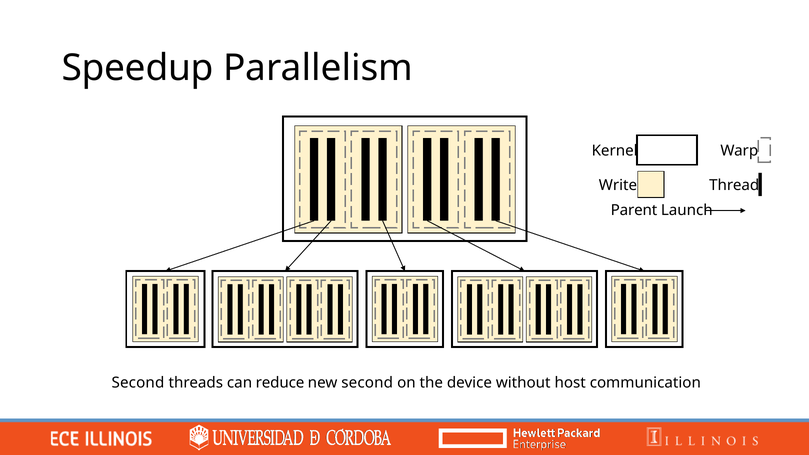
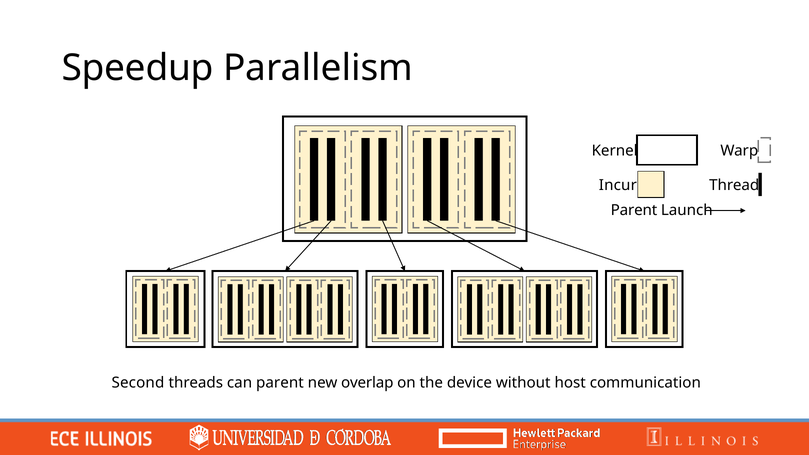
Write: Write -> Incur
can reduce: reduce -> parent
new second: second -> overlap
